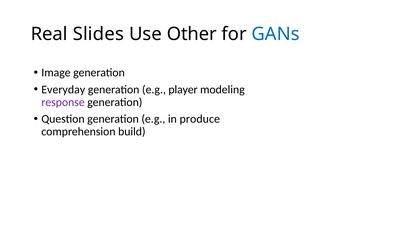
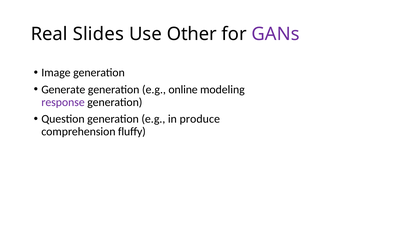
GANs colour: blue -> purple
Everyday: Everyday -> Generate
player: player -> online
build: build -> fluffy
